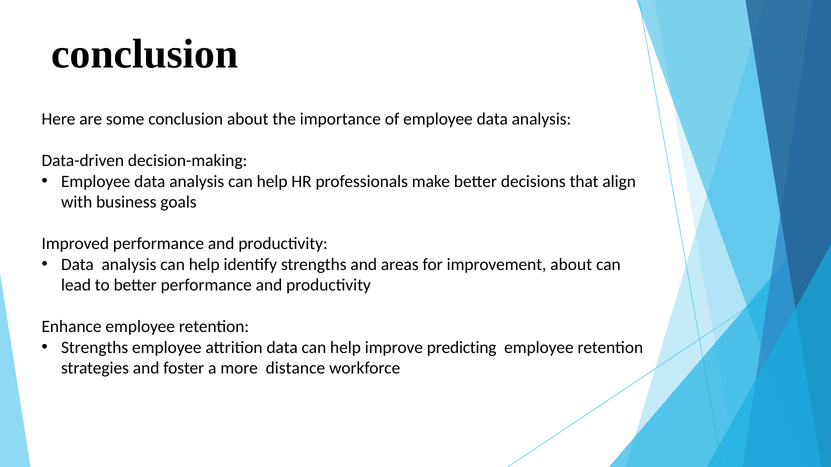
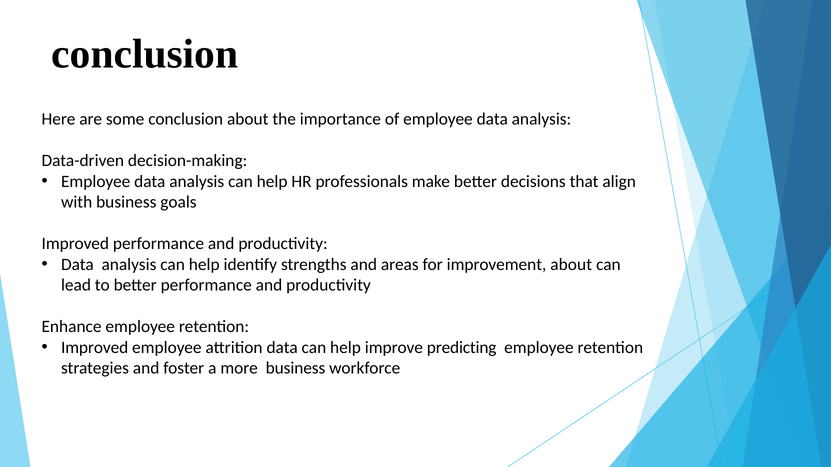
Strengths at (95, 348): Strengths -> Improved
more distance: distance -> business
